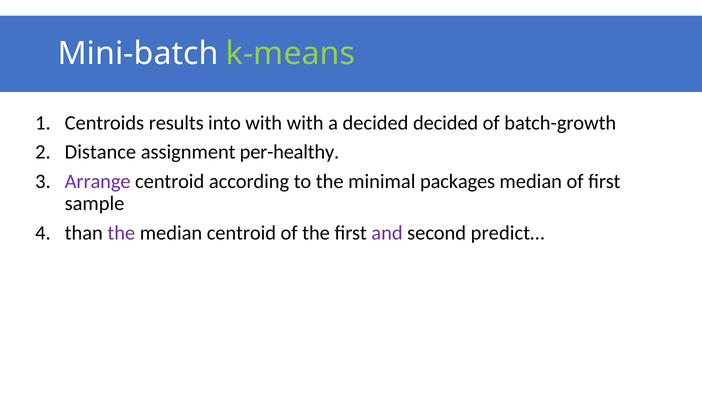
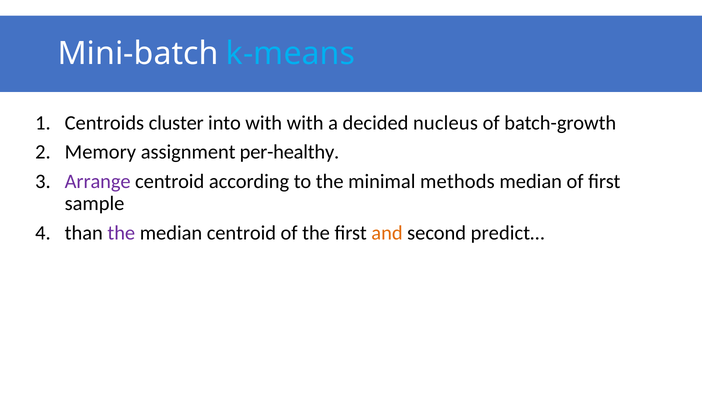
k-means colour: light green -> light blue
results: results -> cluster
decided decided: decided -> nucleus
Distance: Distance -> Memory
packages: packages -> methods
and colour: purple -> orange
